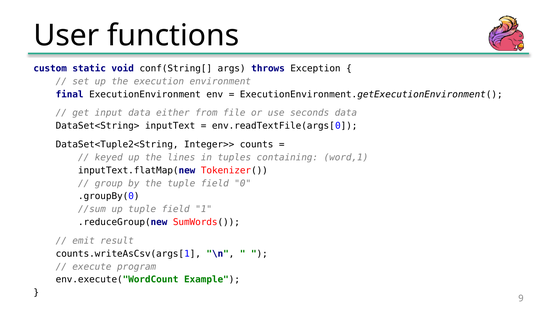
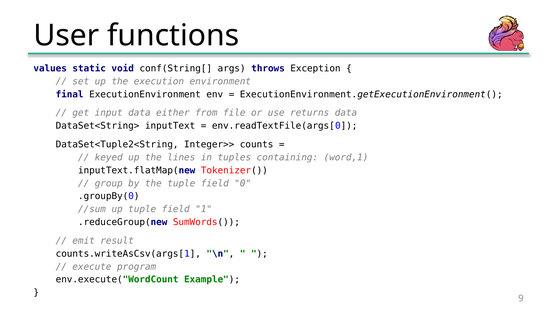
custom: custom -> values
seconds: seconds -> returns
